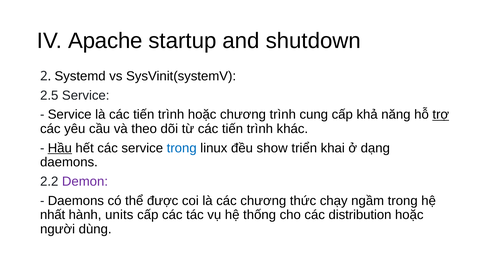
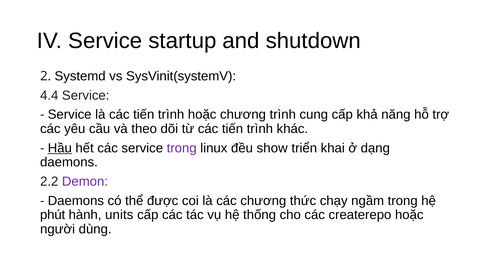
IV Apache: Apache -> Service
2.5: 2.5 -> 4.4
trợ underline: present -> none
trong at (182, 148) colour: blue -> purple
nhất: nhất -> phút
distribution: distribution -> createrepo
